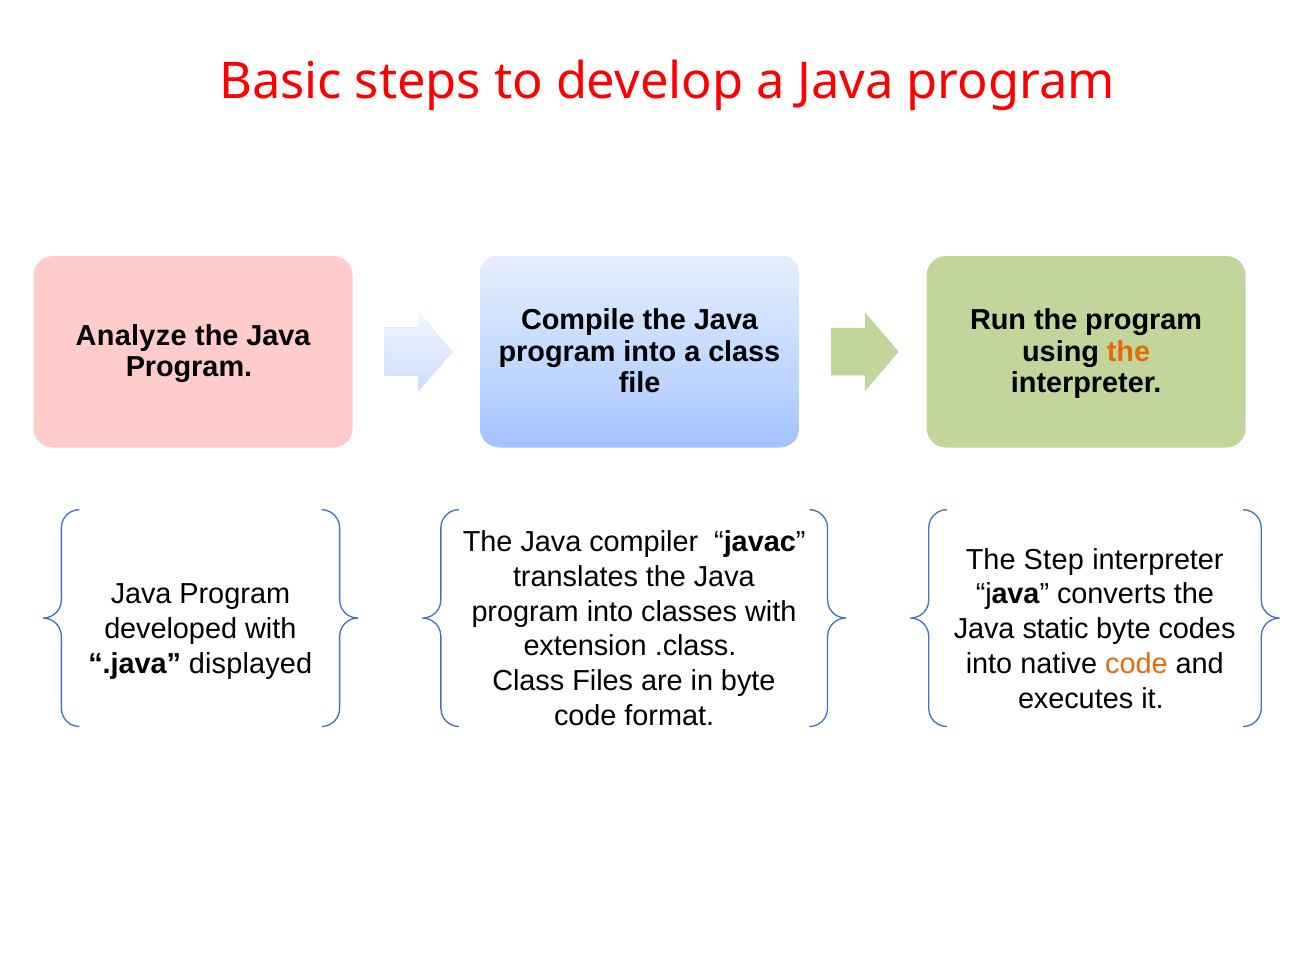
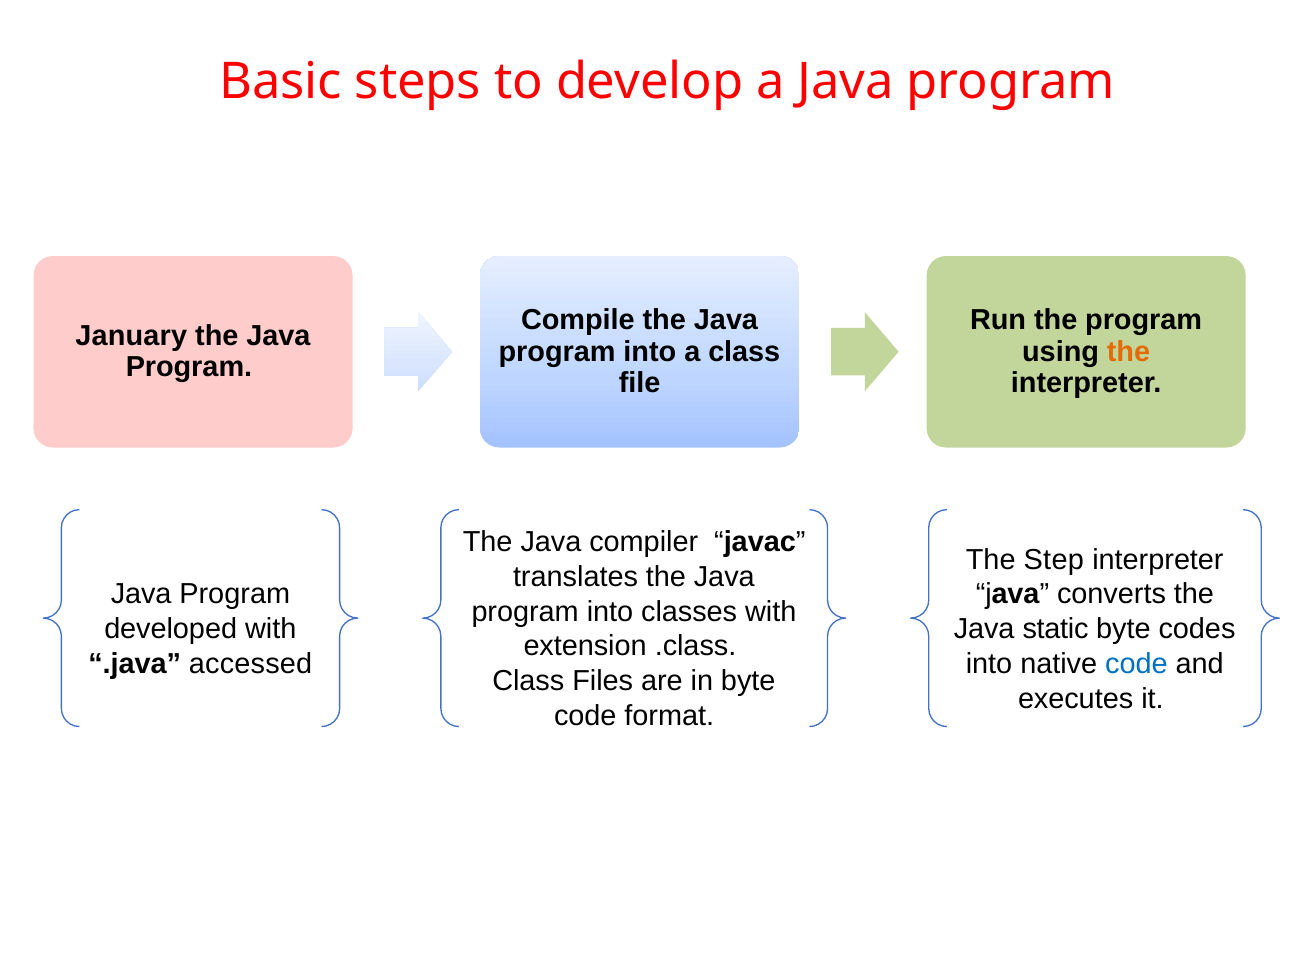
Analyze: Analyze -> January
displayed: displayed -> accessed
code at (1136, 664) colour: orange -> blue
